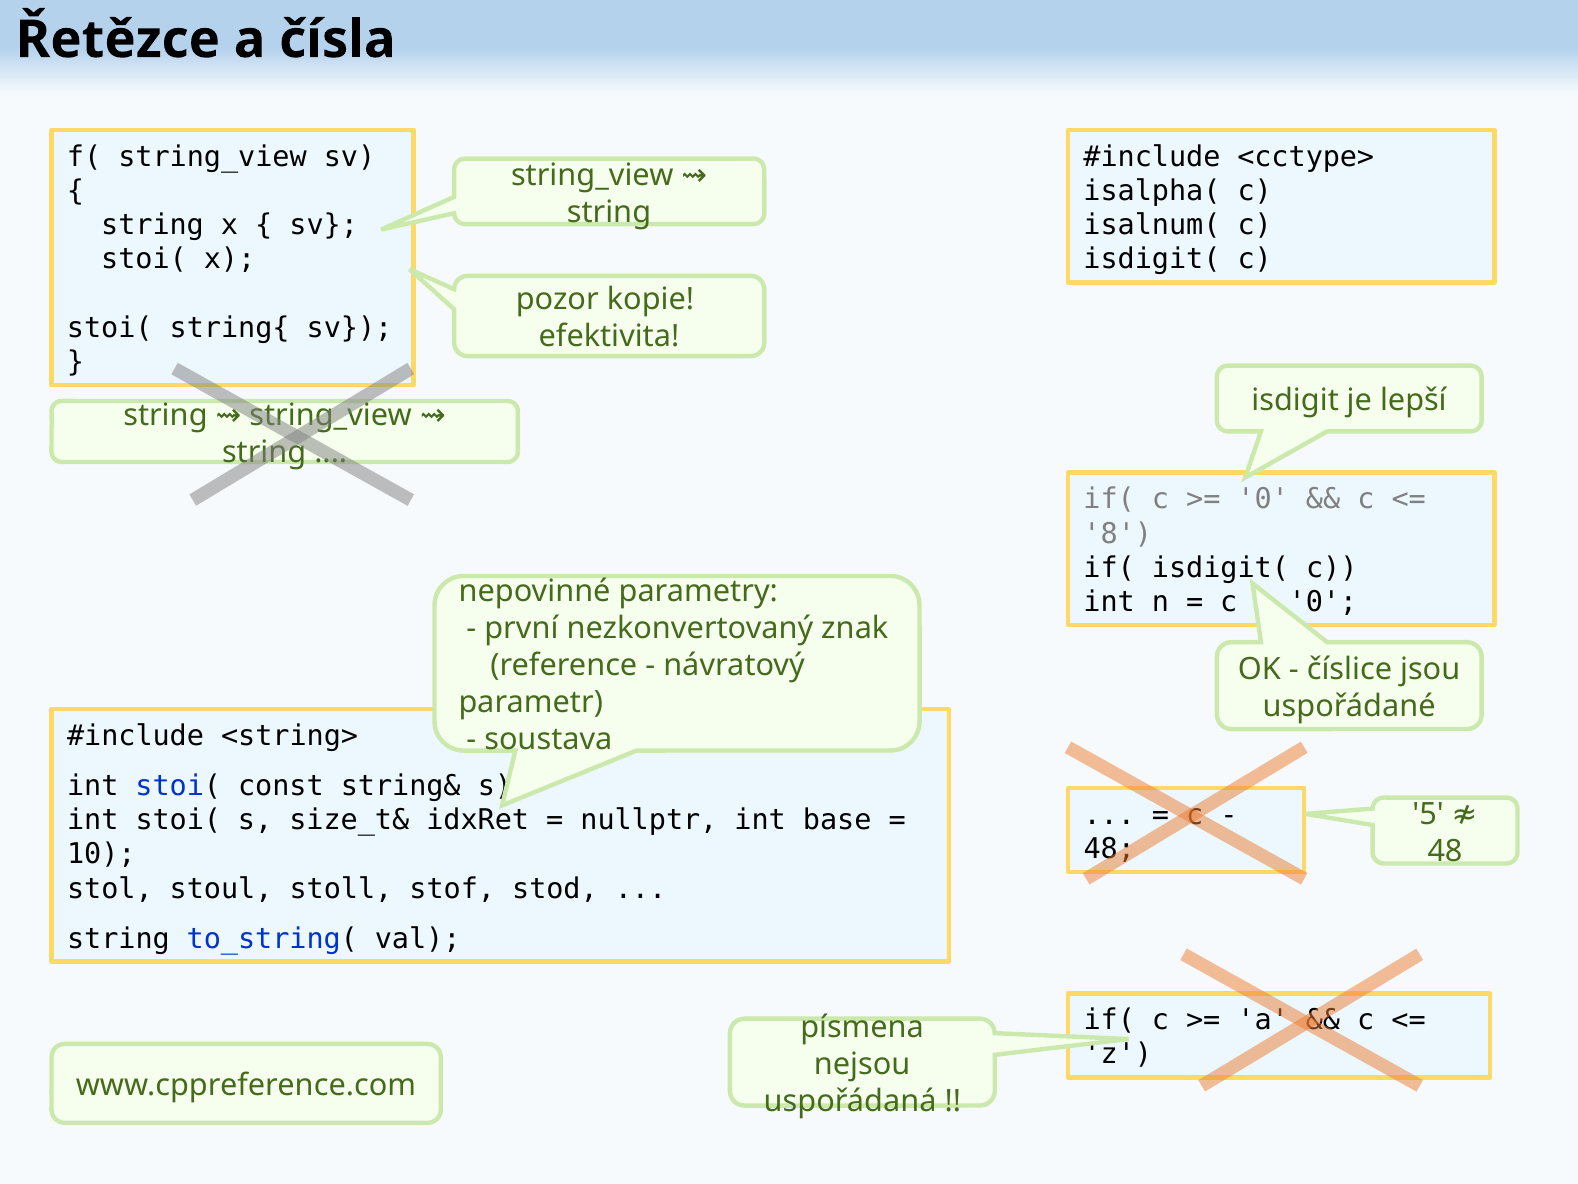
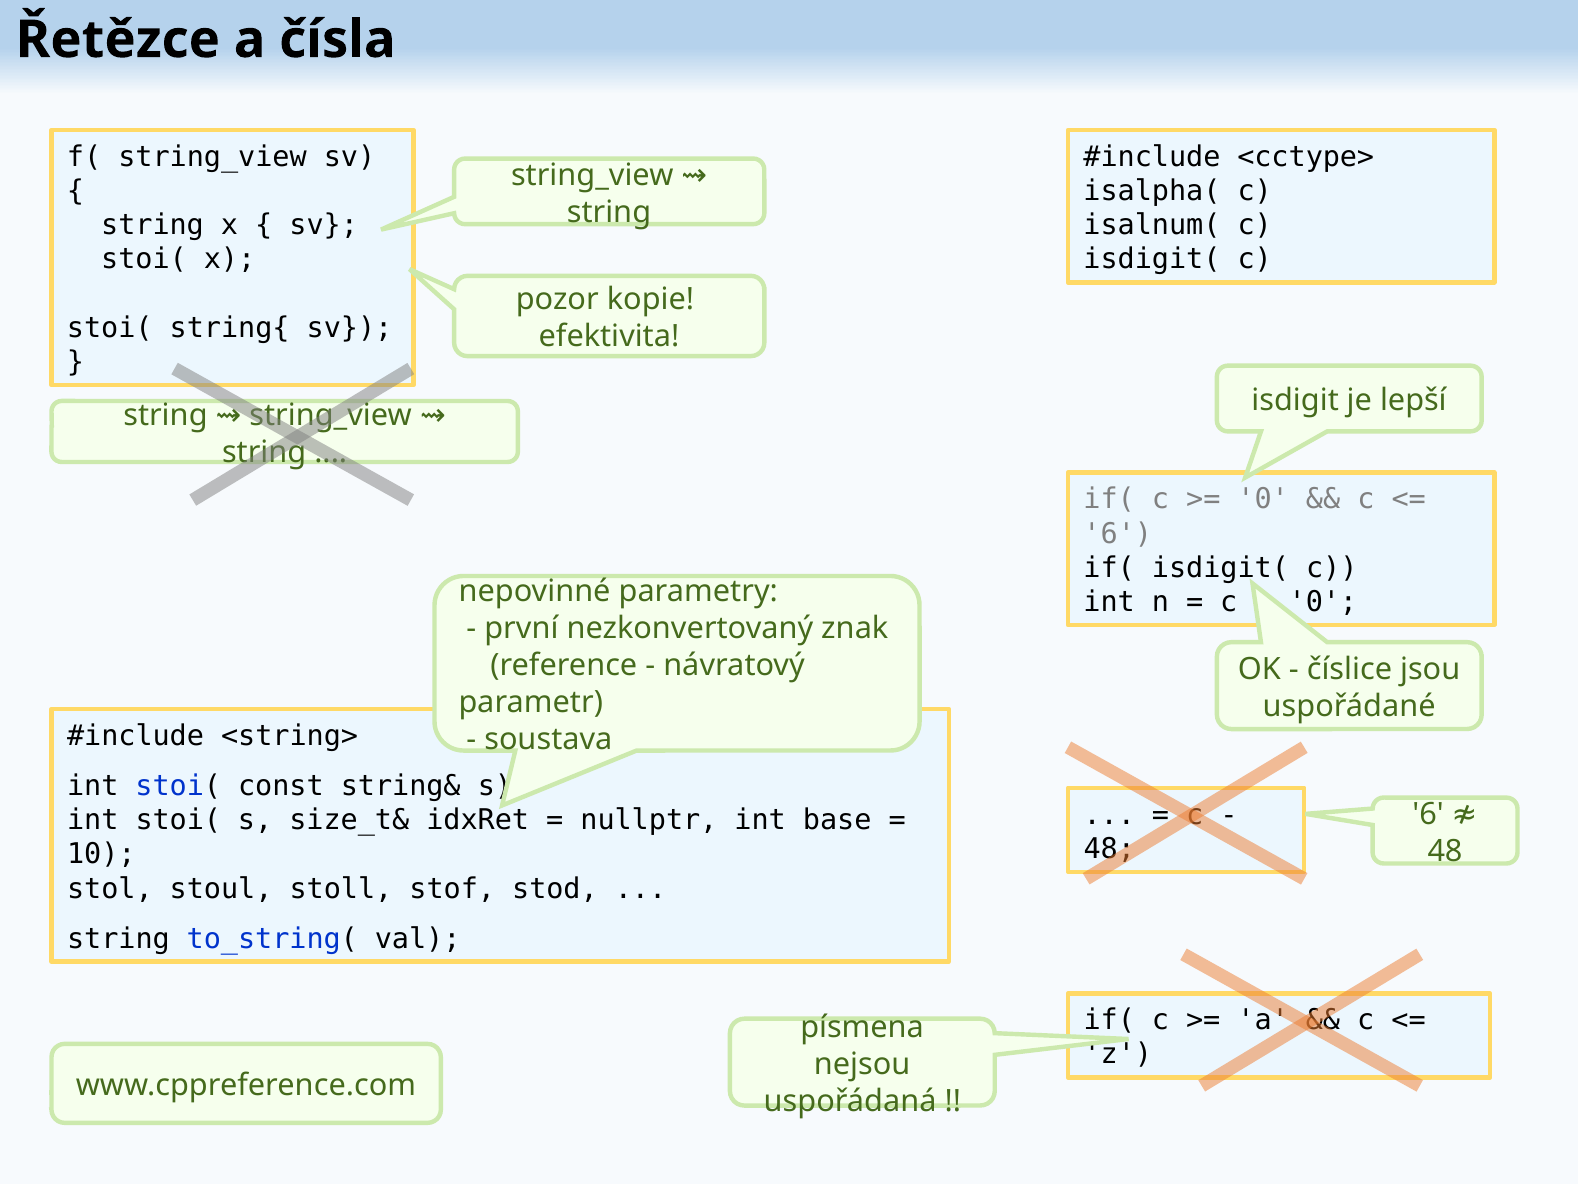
8 at (1118, 533): 8 -> 6
5 at (1428, 814): 5 -> 6
